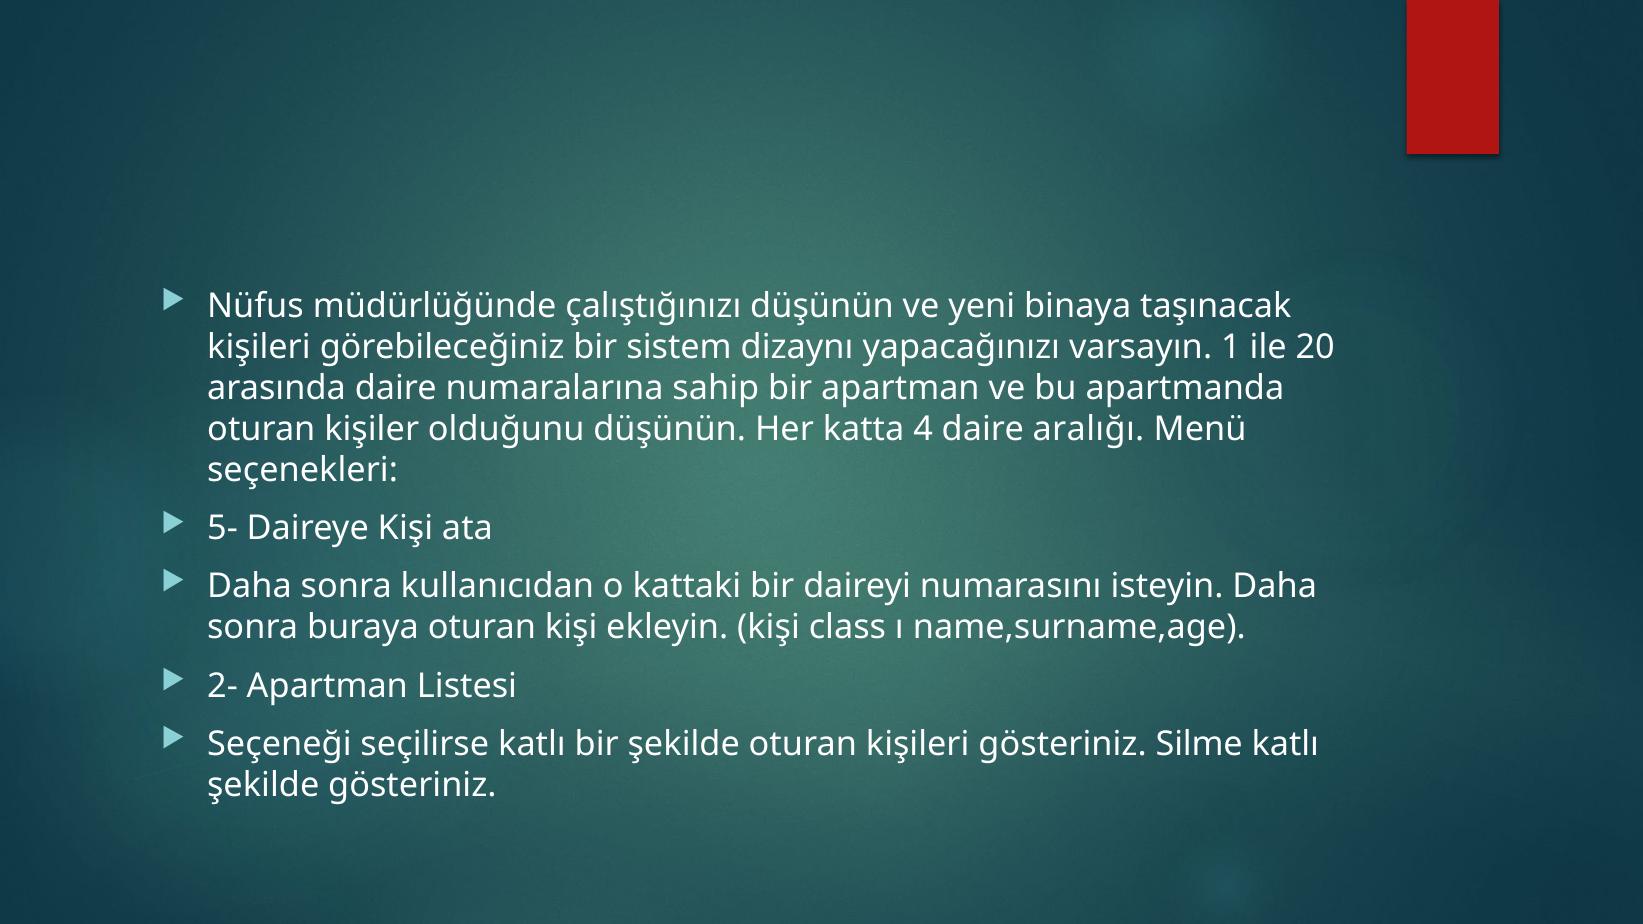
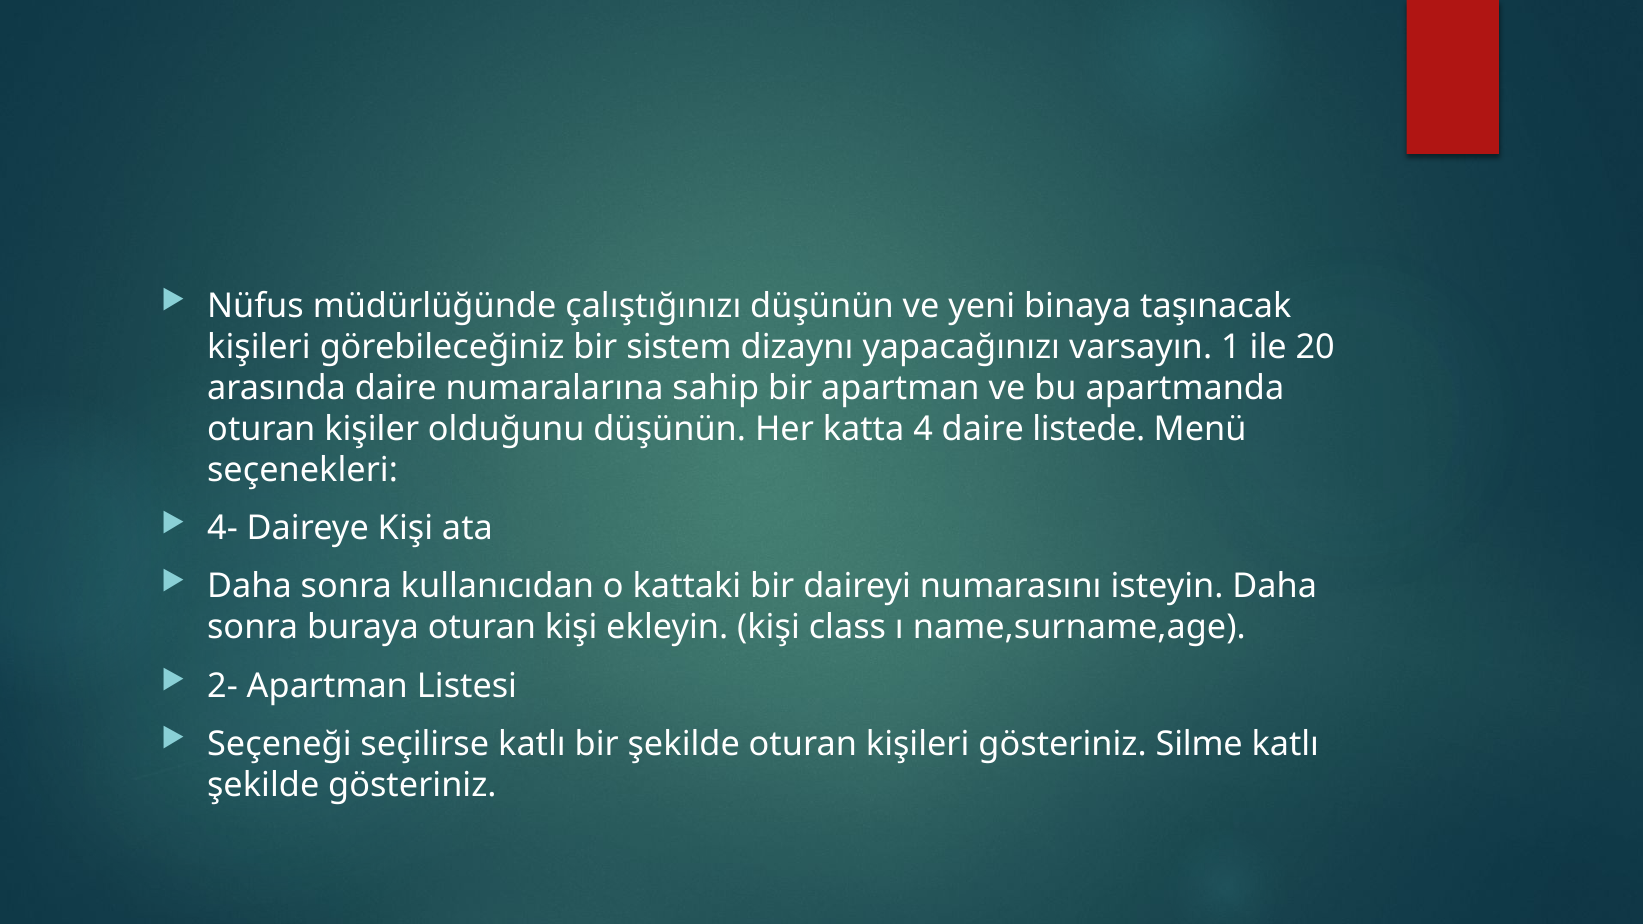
aralığı: aralığı -> listede
5-: 5- -> 4-
